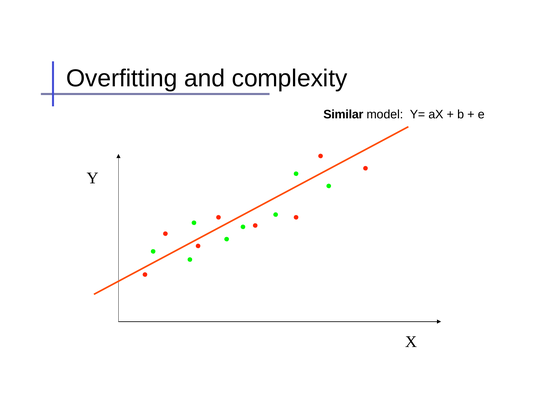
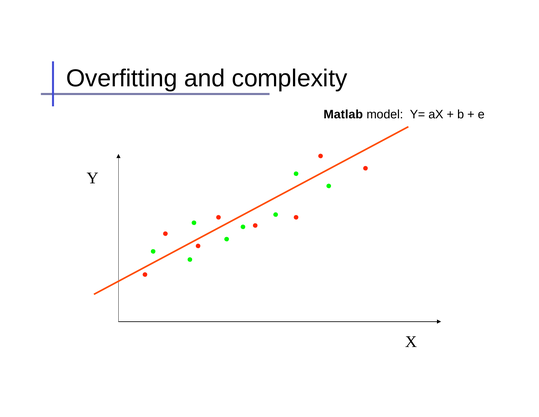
Similar: Similar -> Matlab
